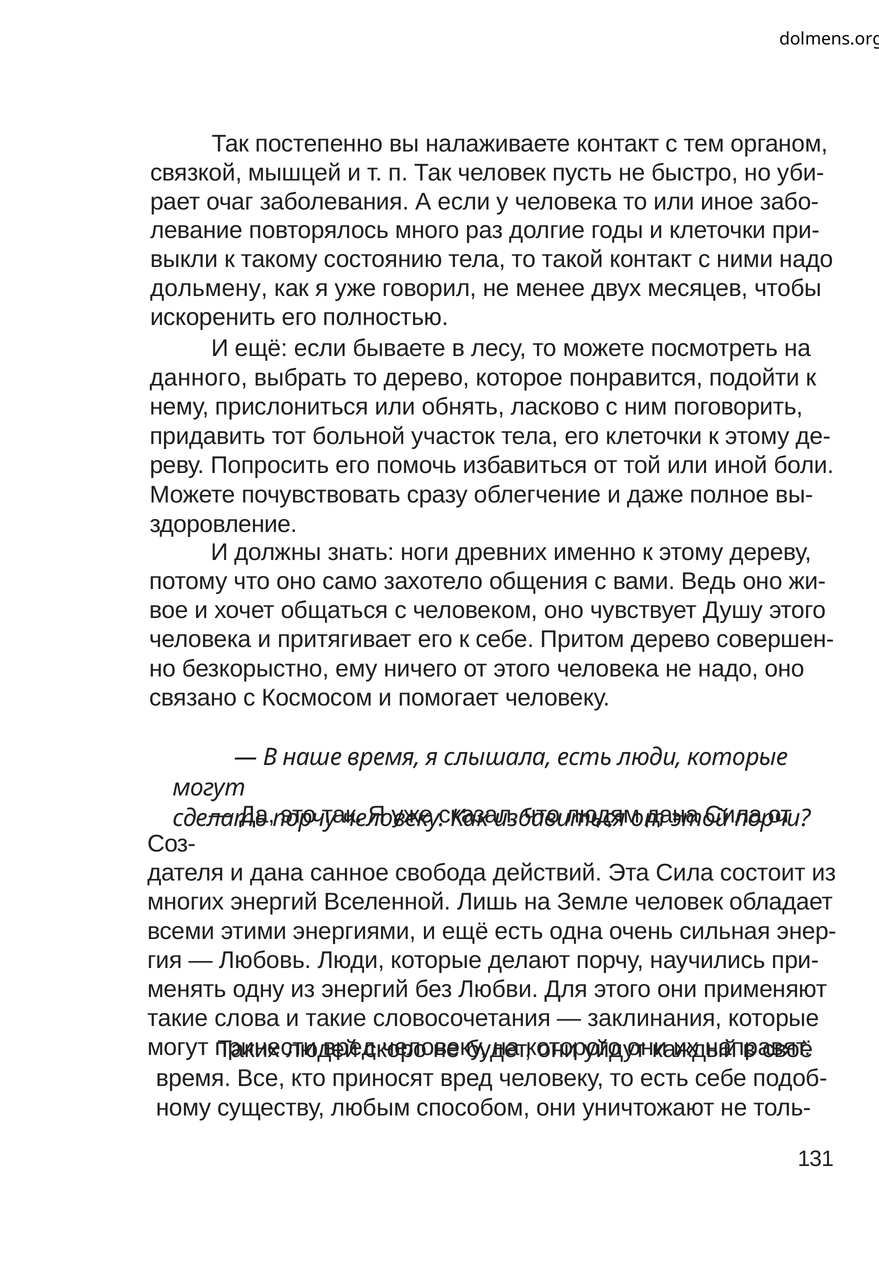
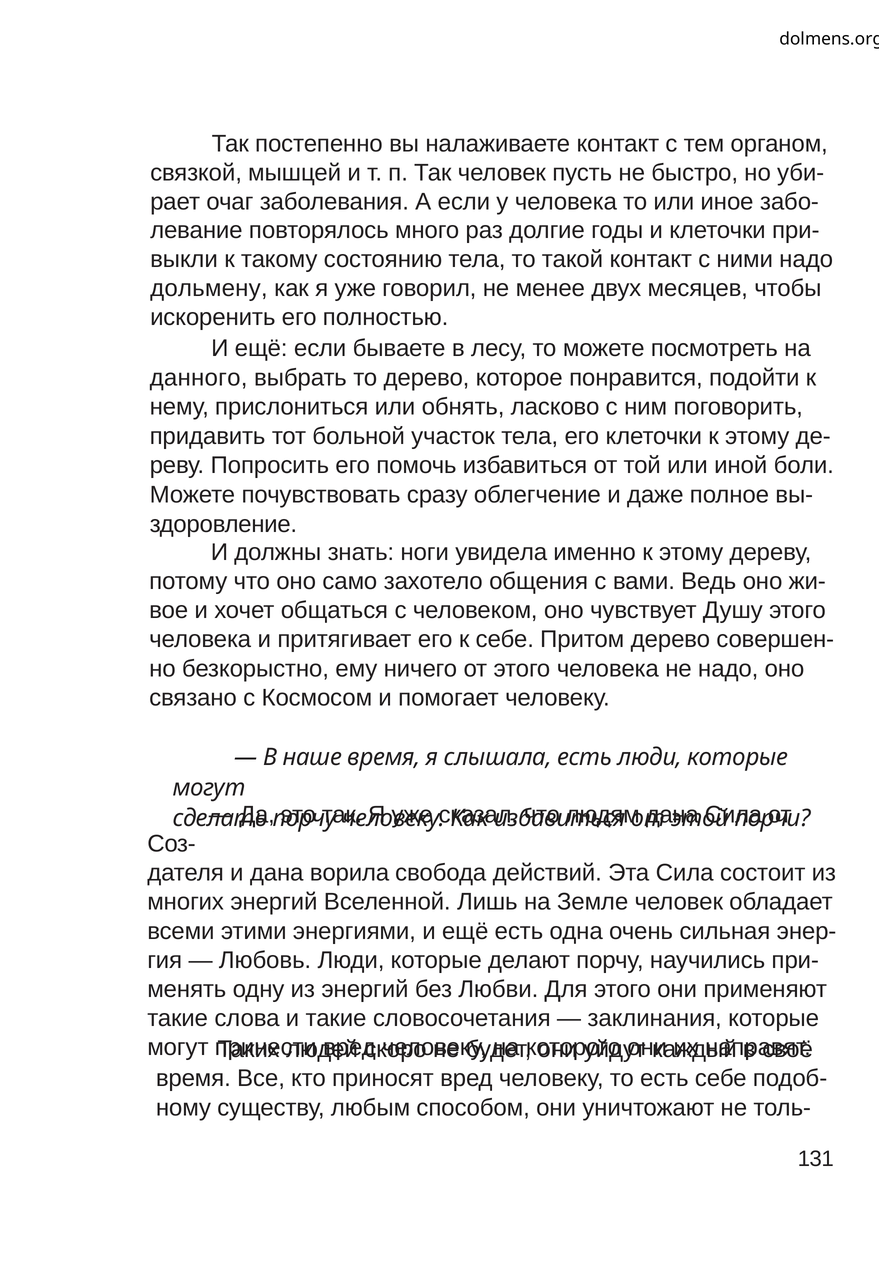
древних: древних -> увидела
санное: санное -> ворила
